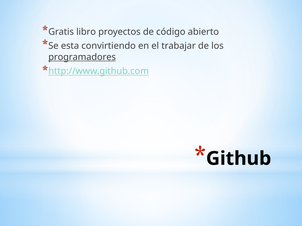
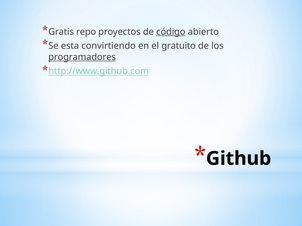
libro: libro -> repo
código underline: none -> present
trabajar: trabajar -> gratuito
